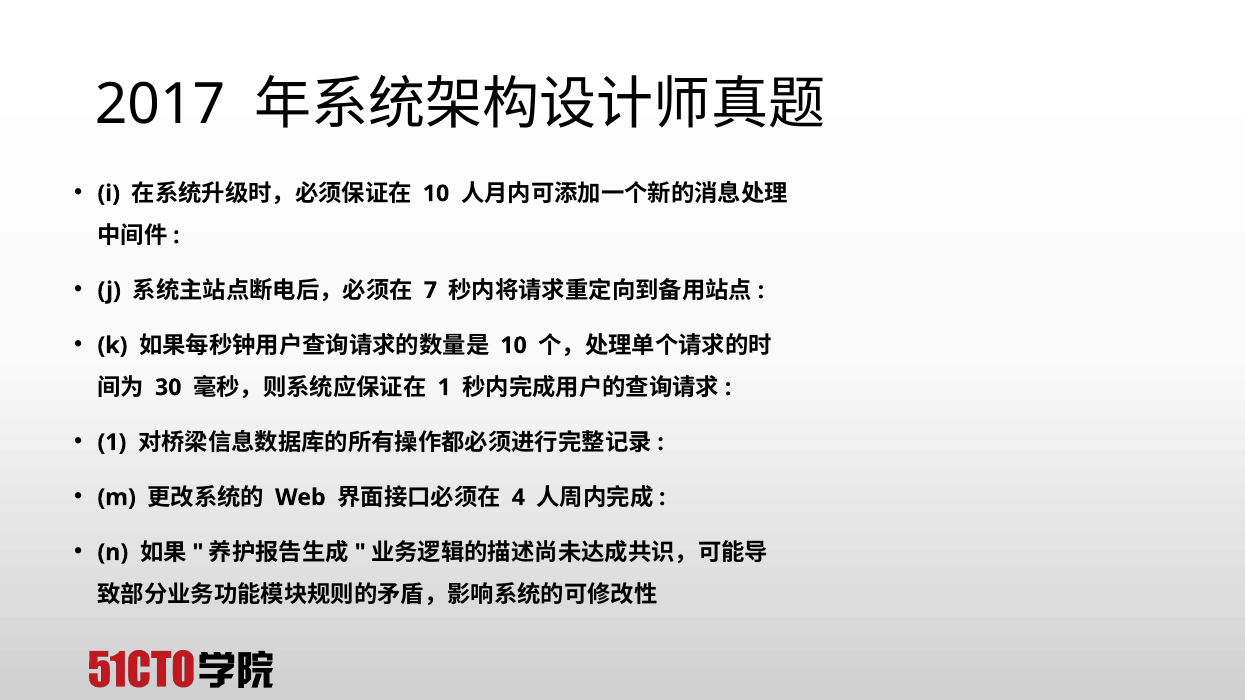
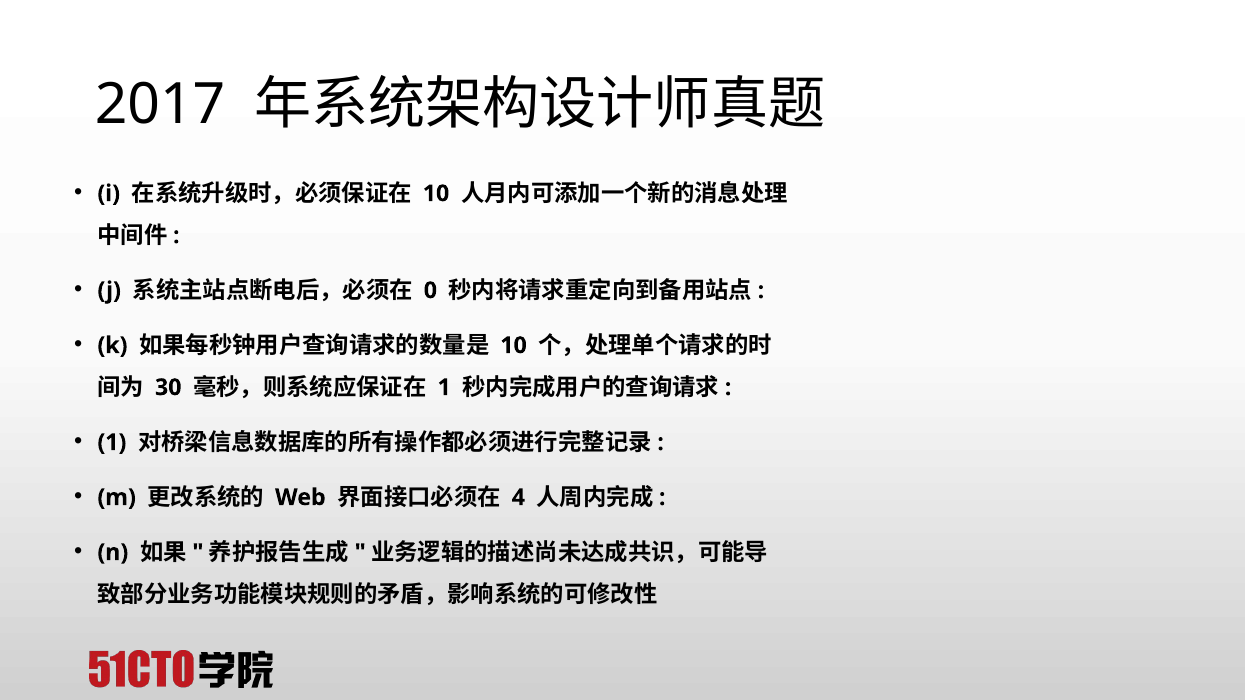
7: 7 -> 0
